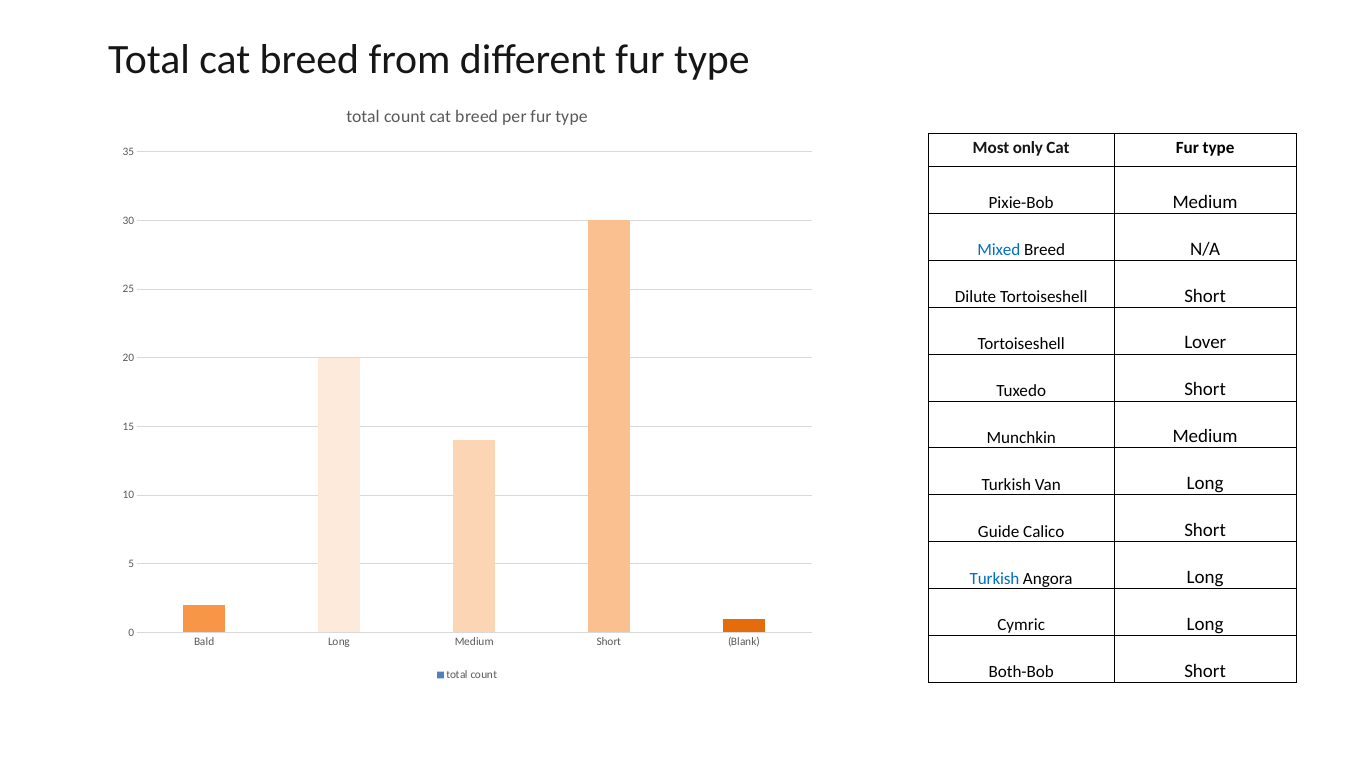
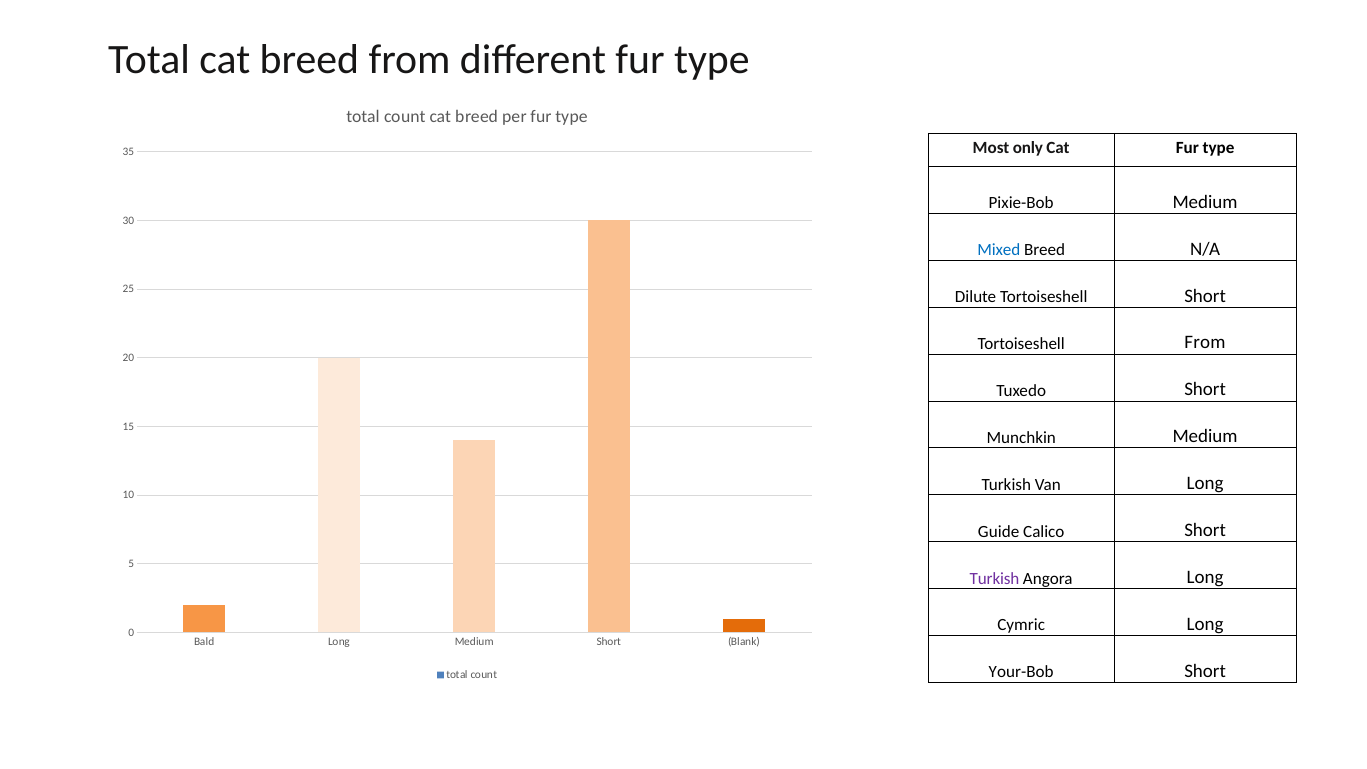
Tortoiseshell Lover: Lover -> From
Turkish at (995, 578) colour: blue -> purple
Both-Bob: Both-Bob -> Your-Bob
